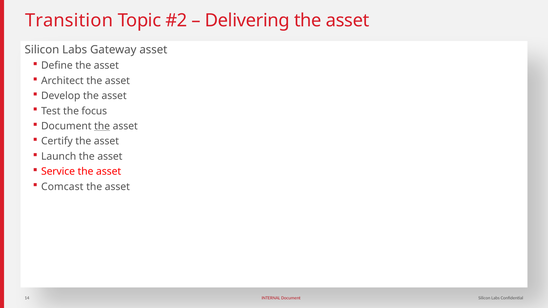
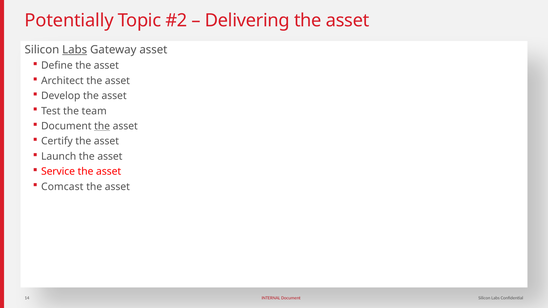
Transition: Transition -> Potentially
Labs at (75, 50) underline: none -> present
focus: focus -> team
